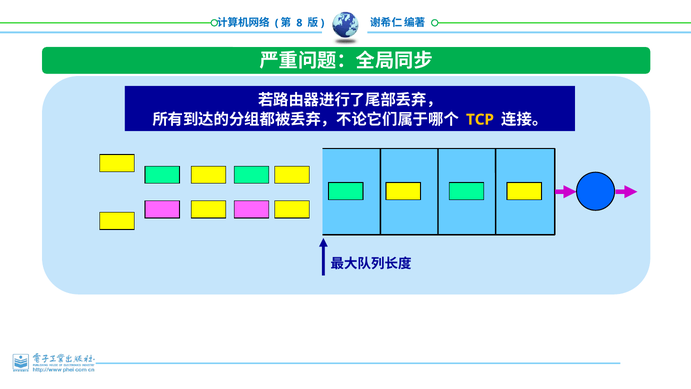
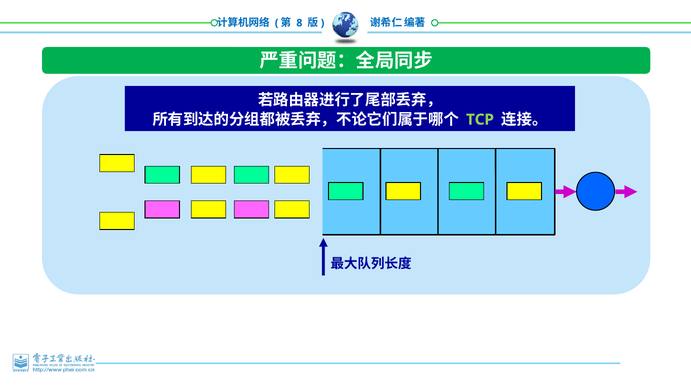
TCP colour: yellow -> light green
